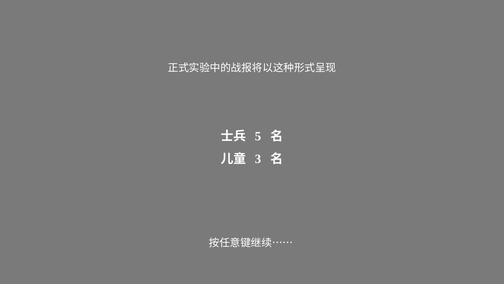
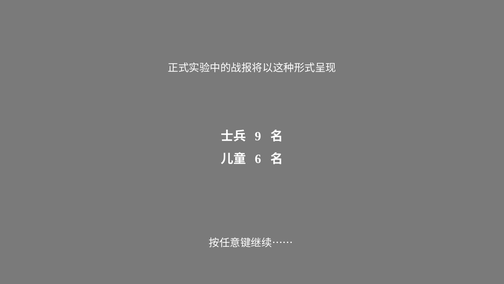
5: 5 -> 9
3: 3 -> 6
